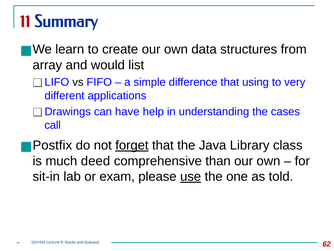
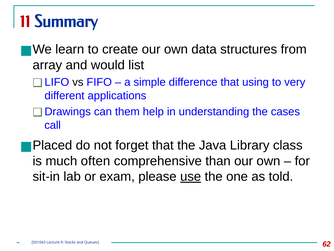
have: have -> them
Postfix: Postfix -> Placed
forget underline: present -> none
deed: deed -> often
